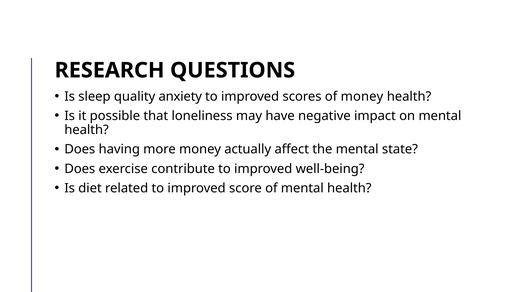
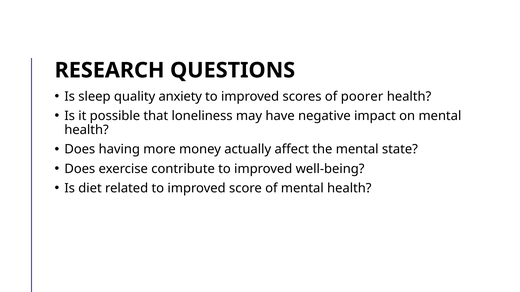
of money: money -> poorer
